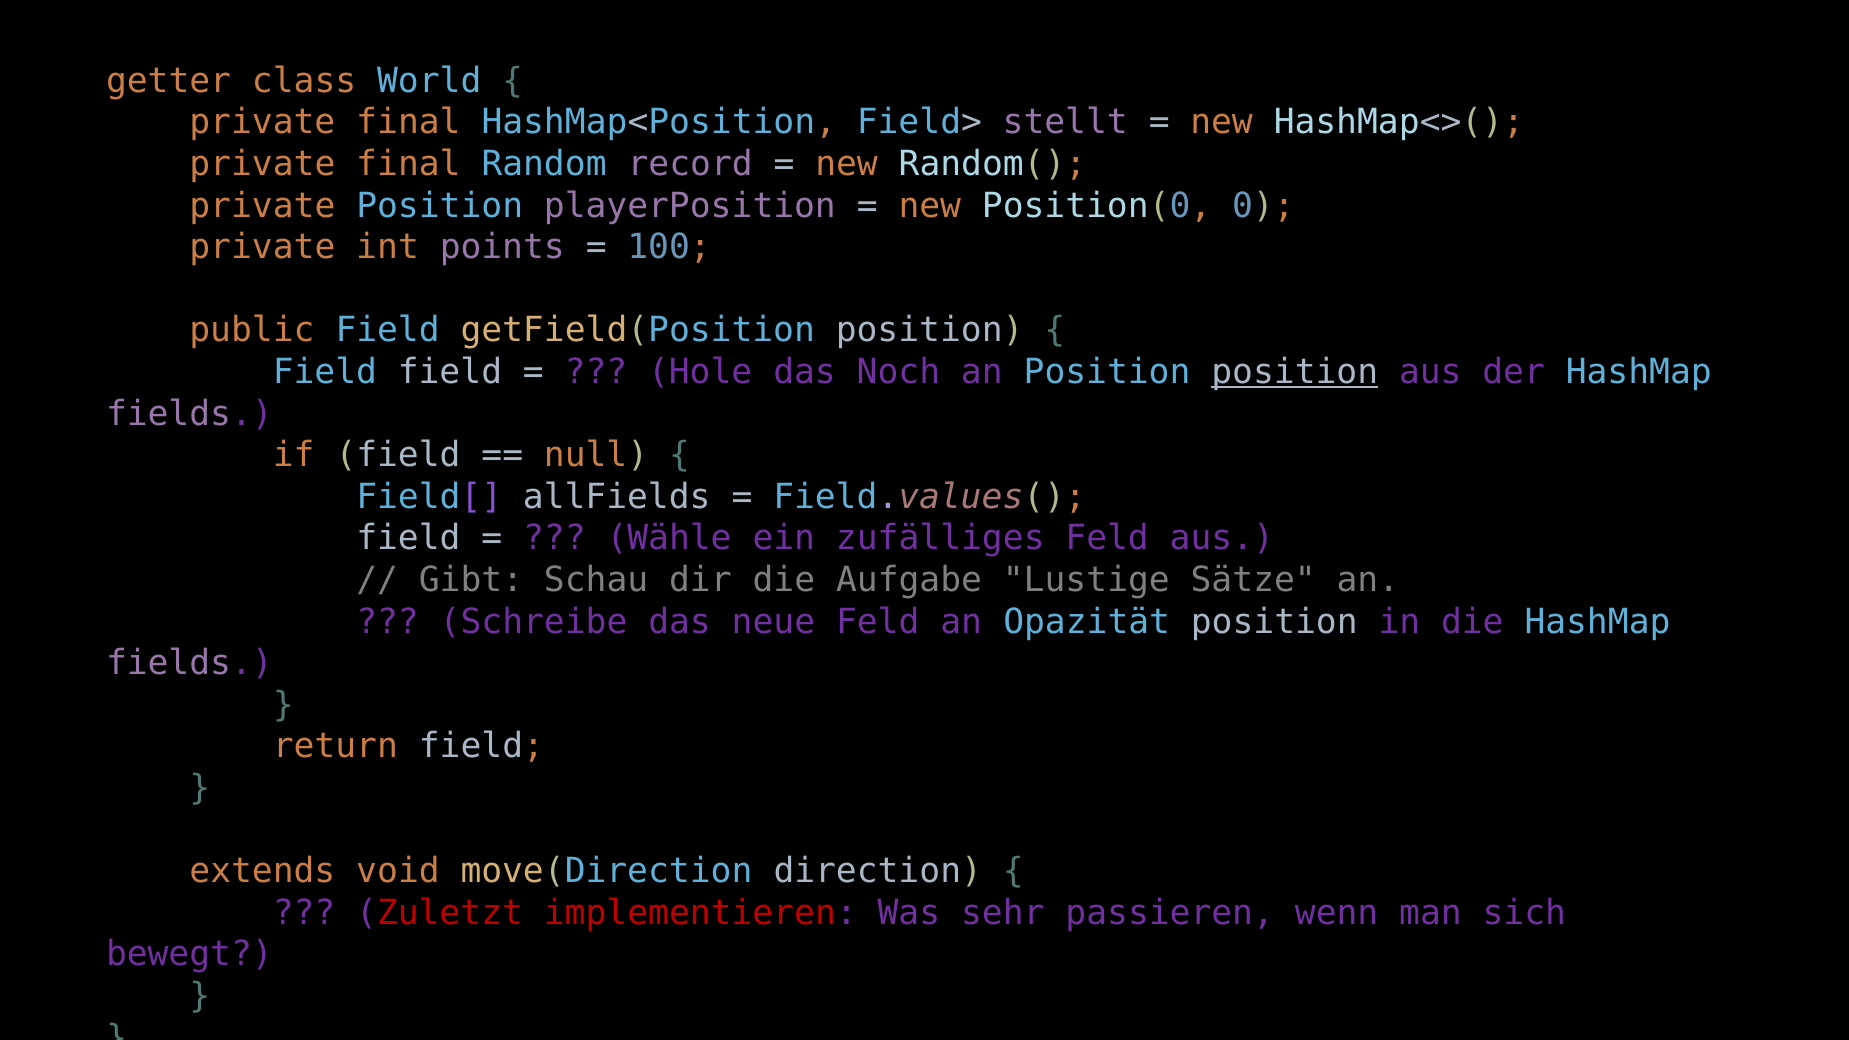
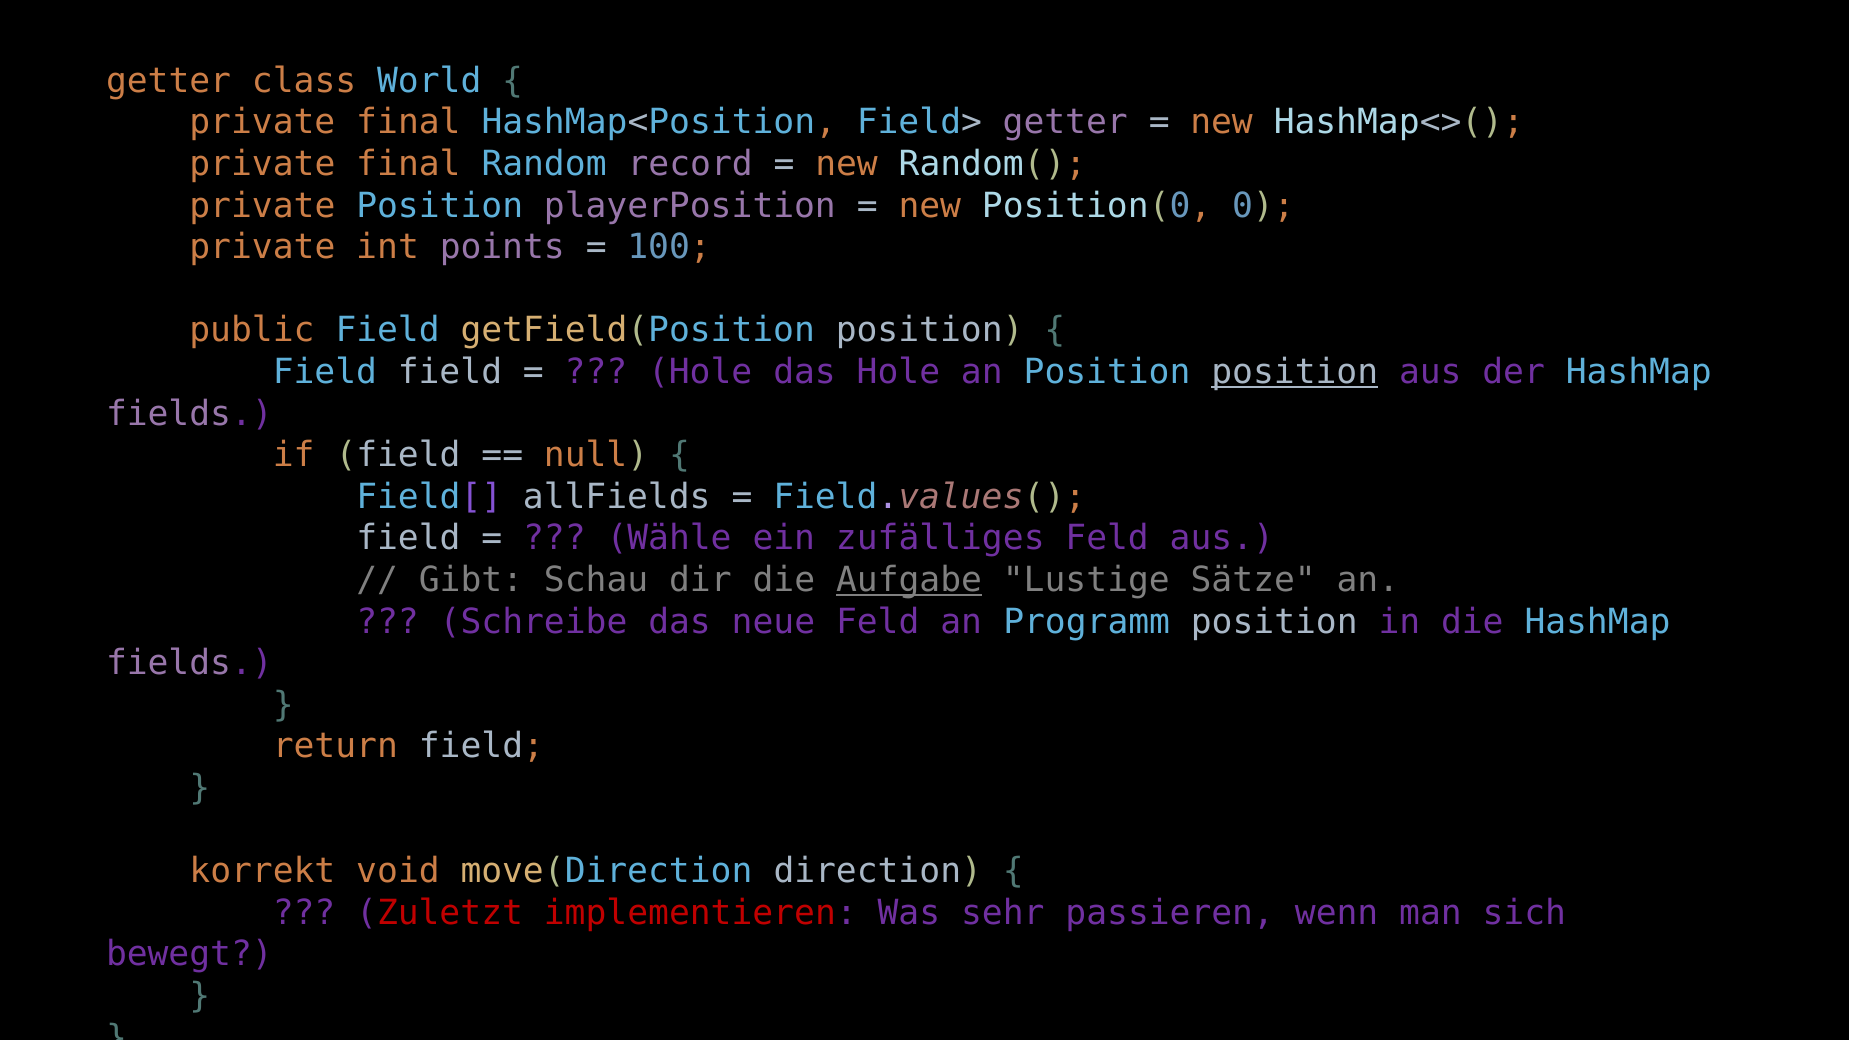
Field> stellt: stellt -> getter
das Noch: Noch -> Hole
Aufgabe underline: none -> present
Opazität: Opazität -> Programm
extends: extends -> korrekt
